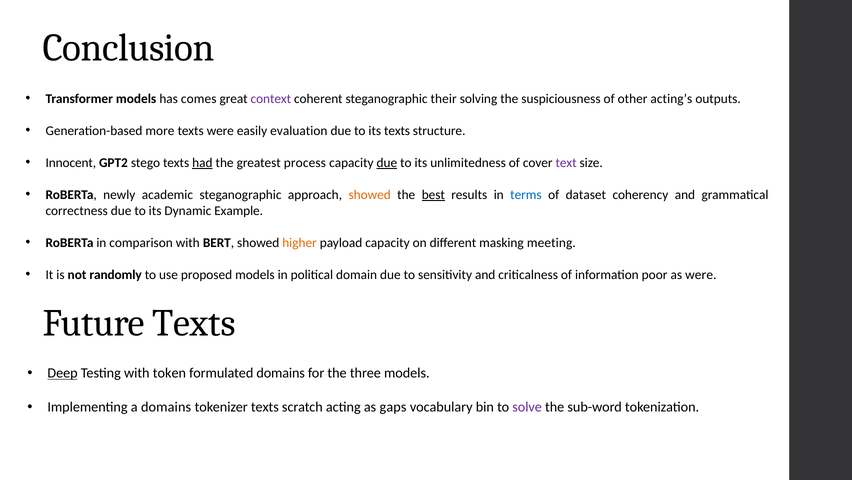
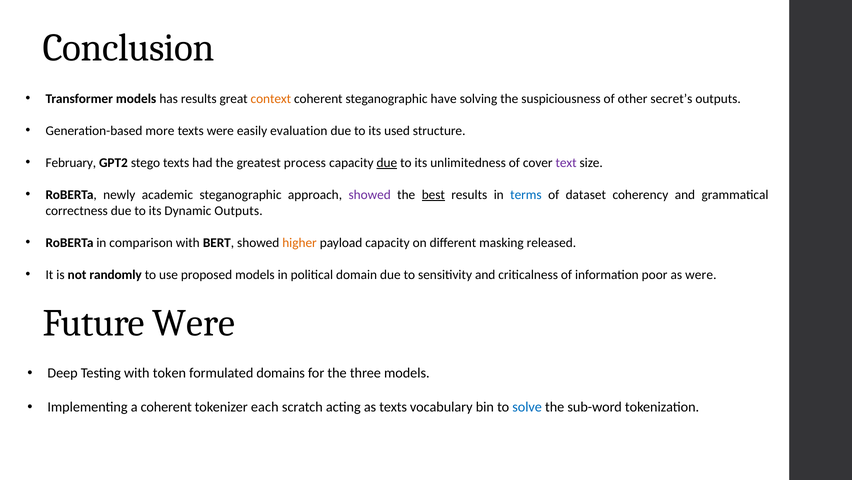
has comes: comes -> results
context colour: purple -> orange
their: their -> have
acting’s: acting’s -> secret’s
its texts: texts -> used
Innocent: Innocent -> February
had underline: present -> none
showed at (370, 195) colour: orange -> purple
Dynamic Example: Example -> Outputs
meeting: meeting -> released
Future Texts: Texts -> Were
Deep underline: present -> none
a domains: domains -> coherent
tokenizer texts: texts -> each
as gaps: gaps -> texts
solve colour: purple -> blue
